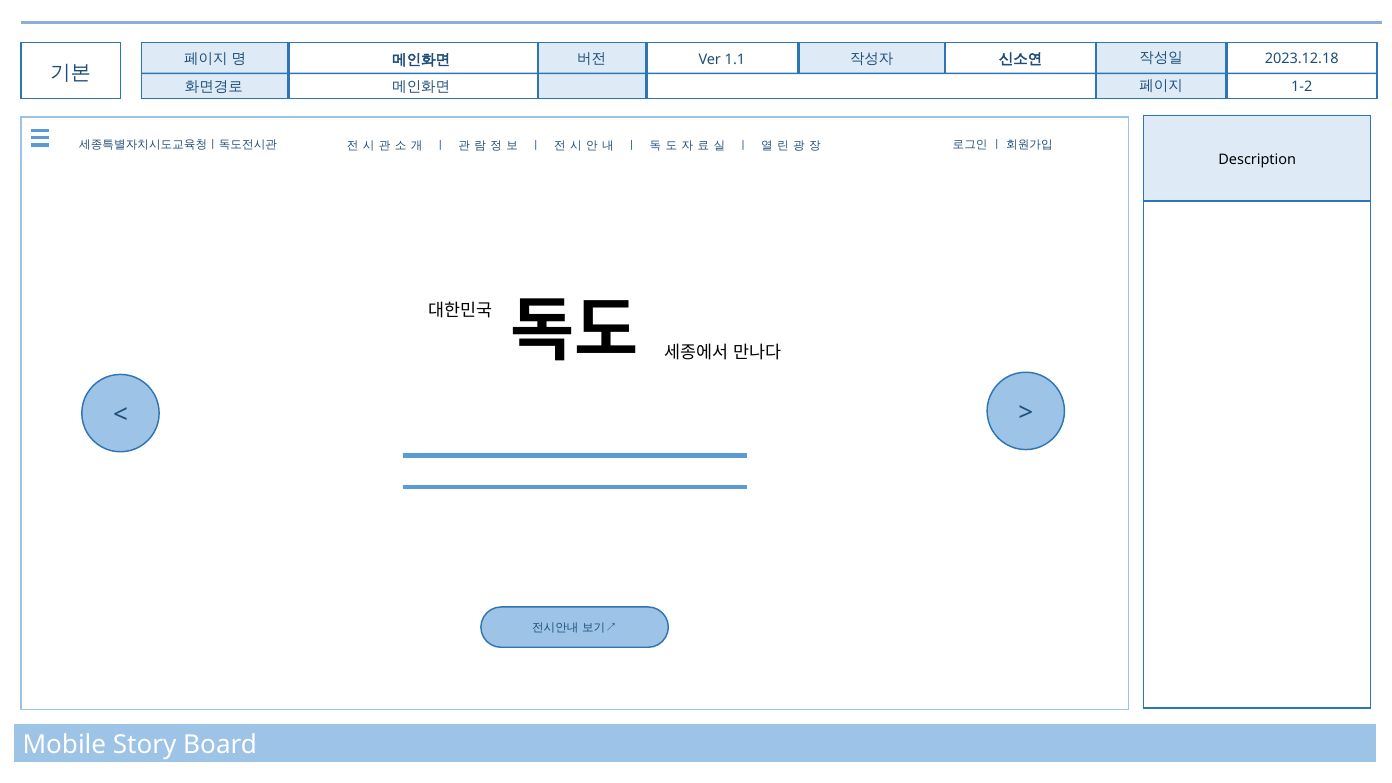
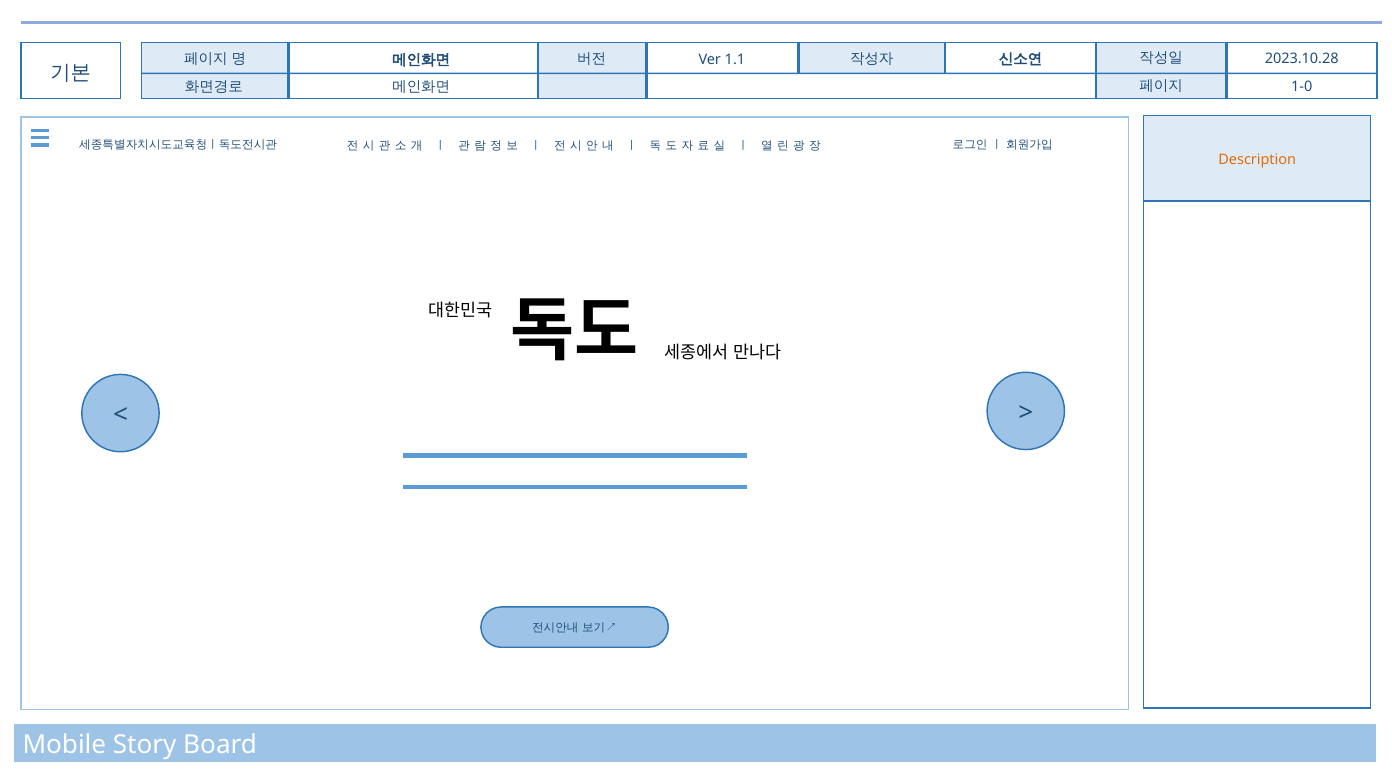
2023.12.18: 2023.12.18 -> 2023.10.28
1-2: 1-2 -> 1-0
Description colour: black -> orange
